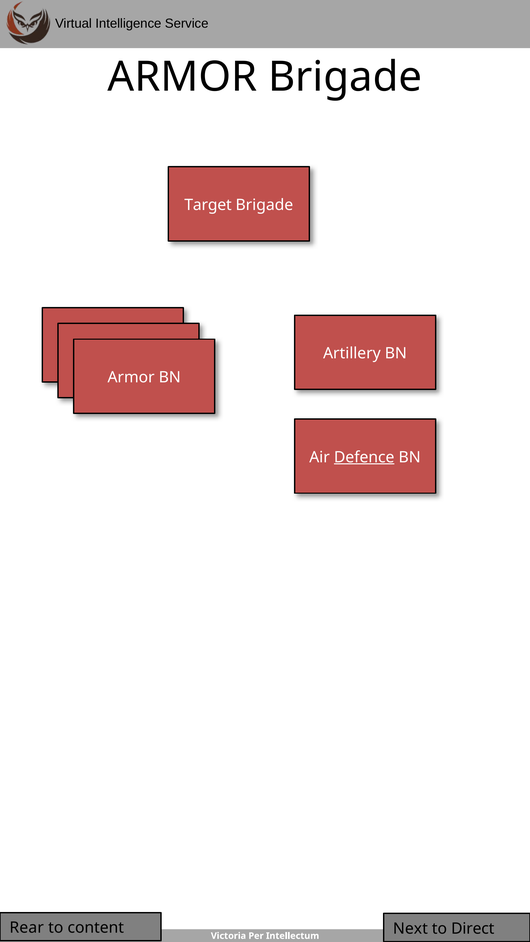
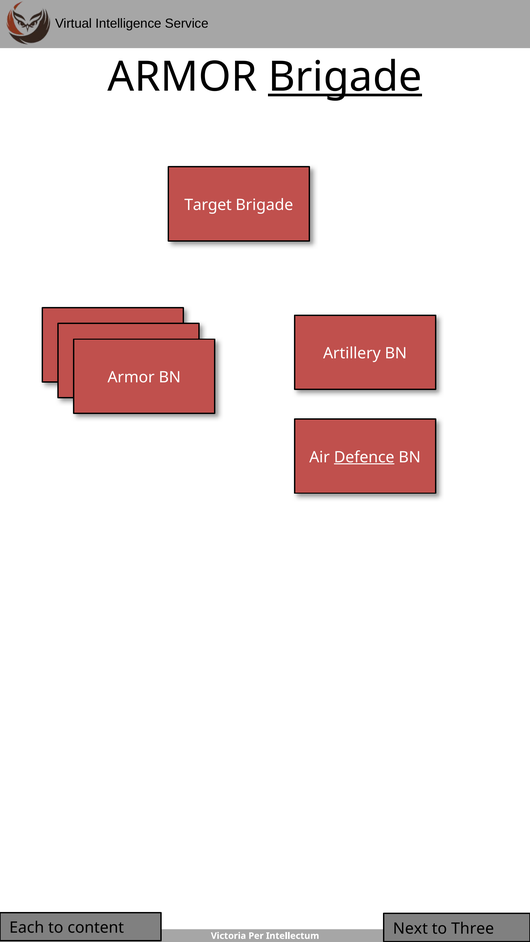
Brigade at (345, 77) underline: none -> present
Rear: Rear -> Each
Direct: Direct -> Three
